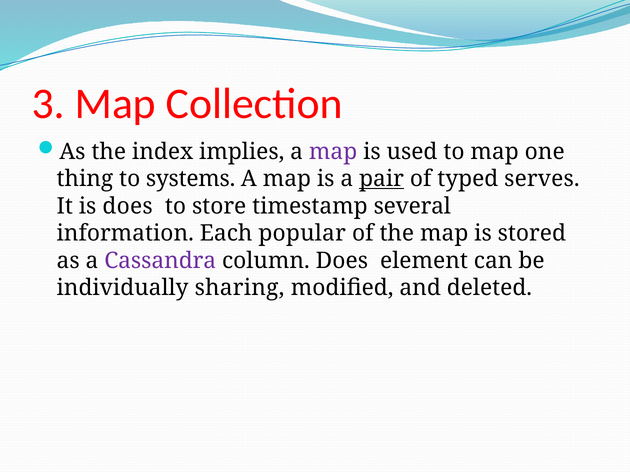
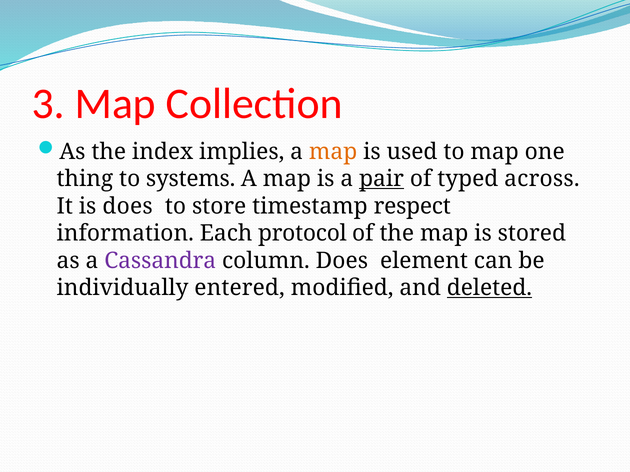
map at (333, 152) colour: purple -> orange
serves: serves -> across
several: several -> respect
popular: popular -> protocol
sharing: sharing -> entered
deleted underline: none -> present
